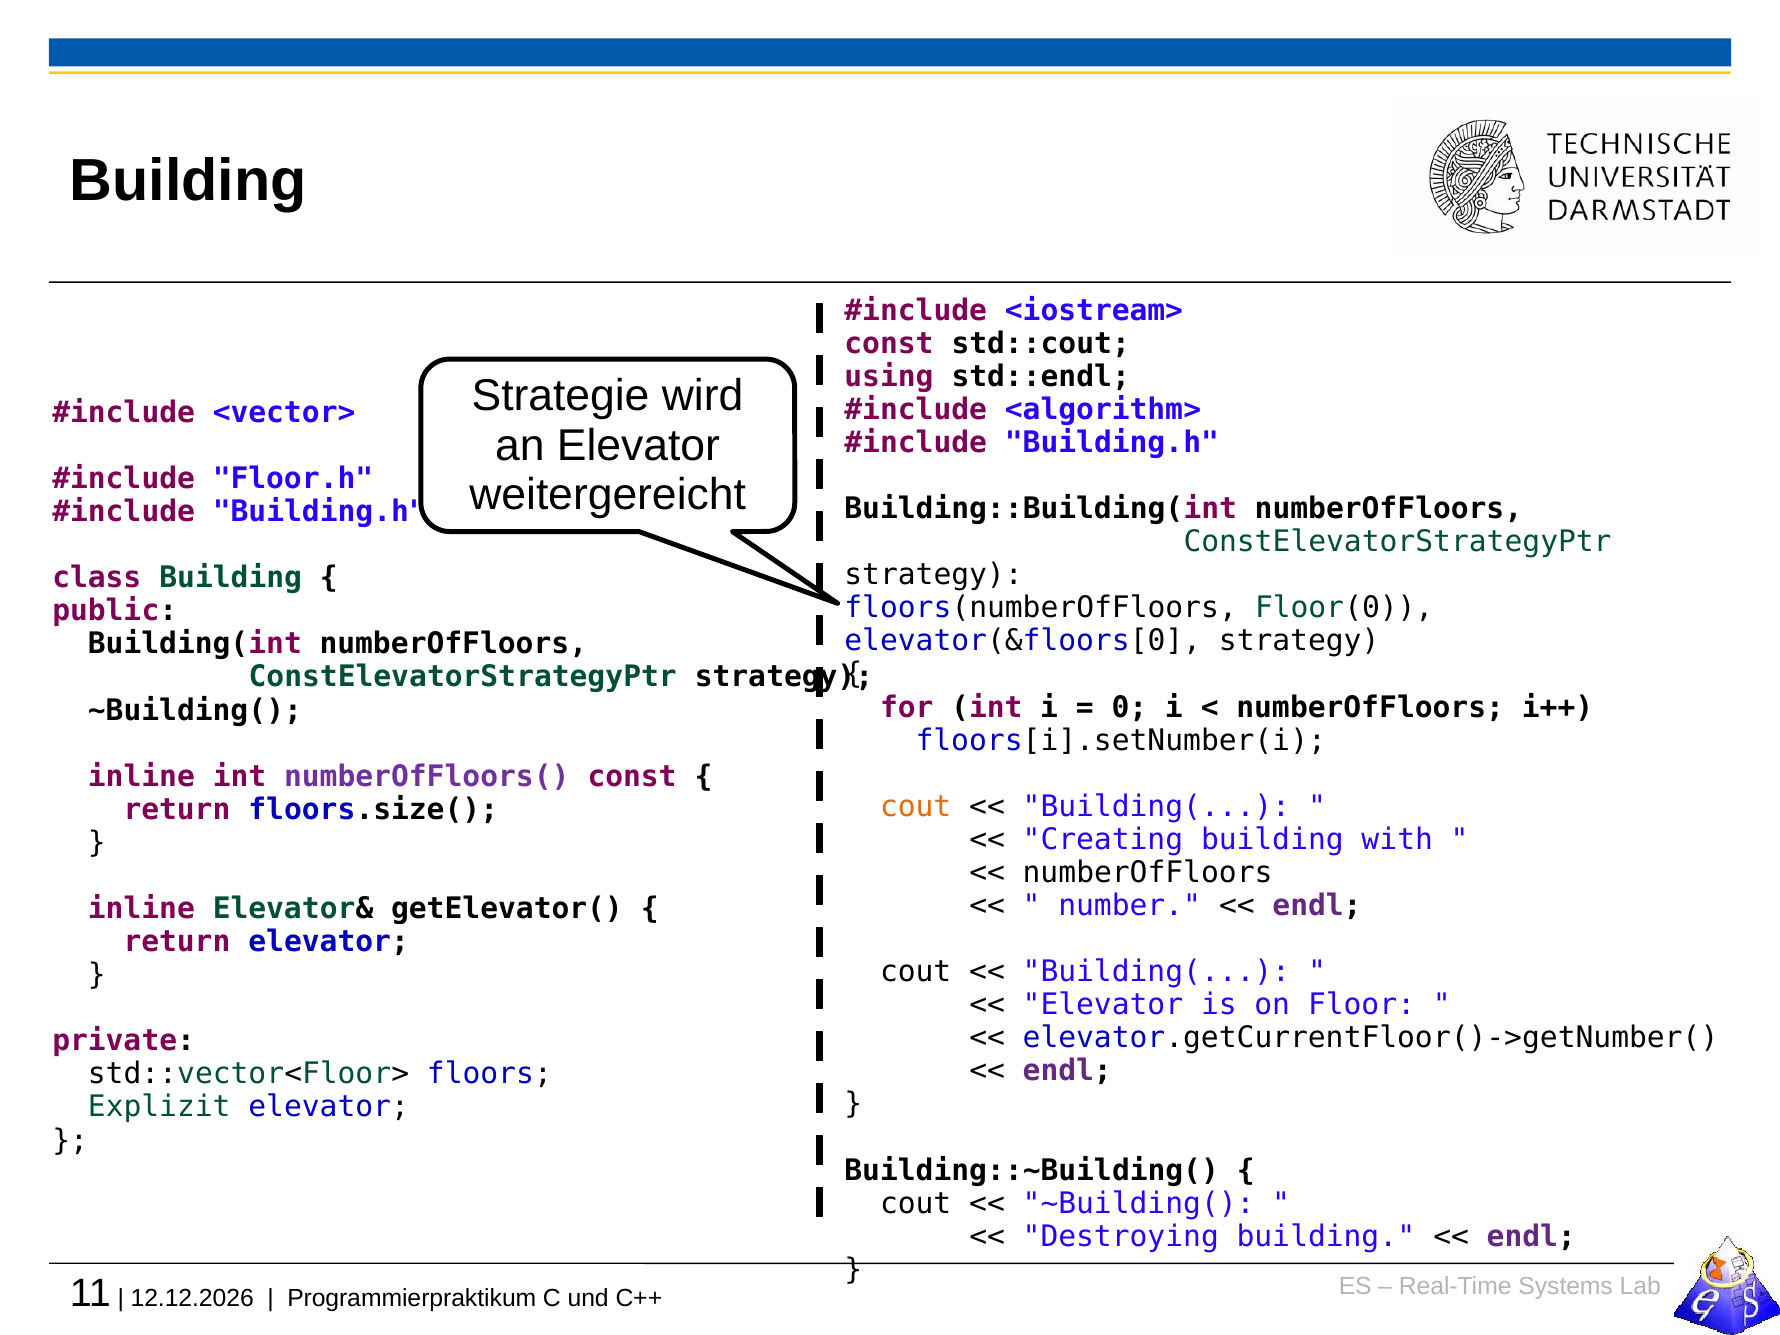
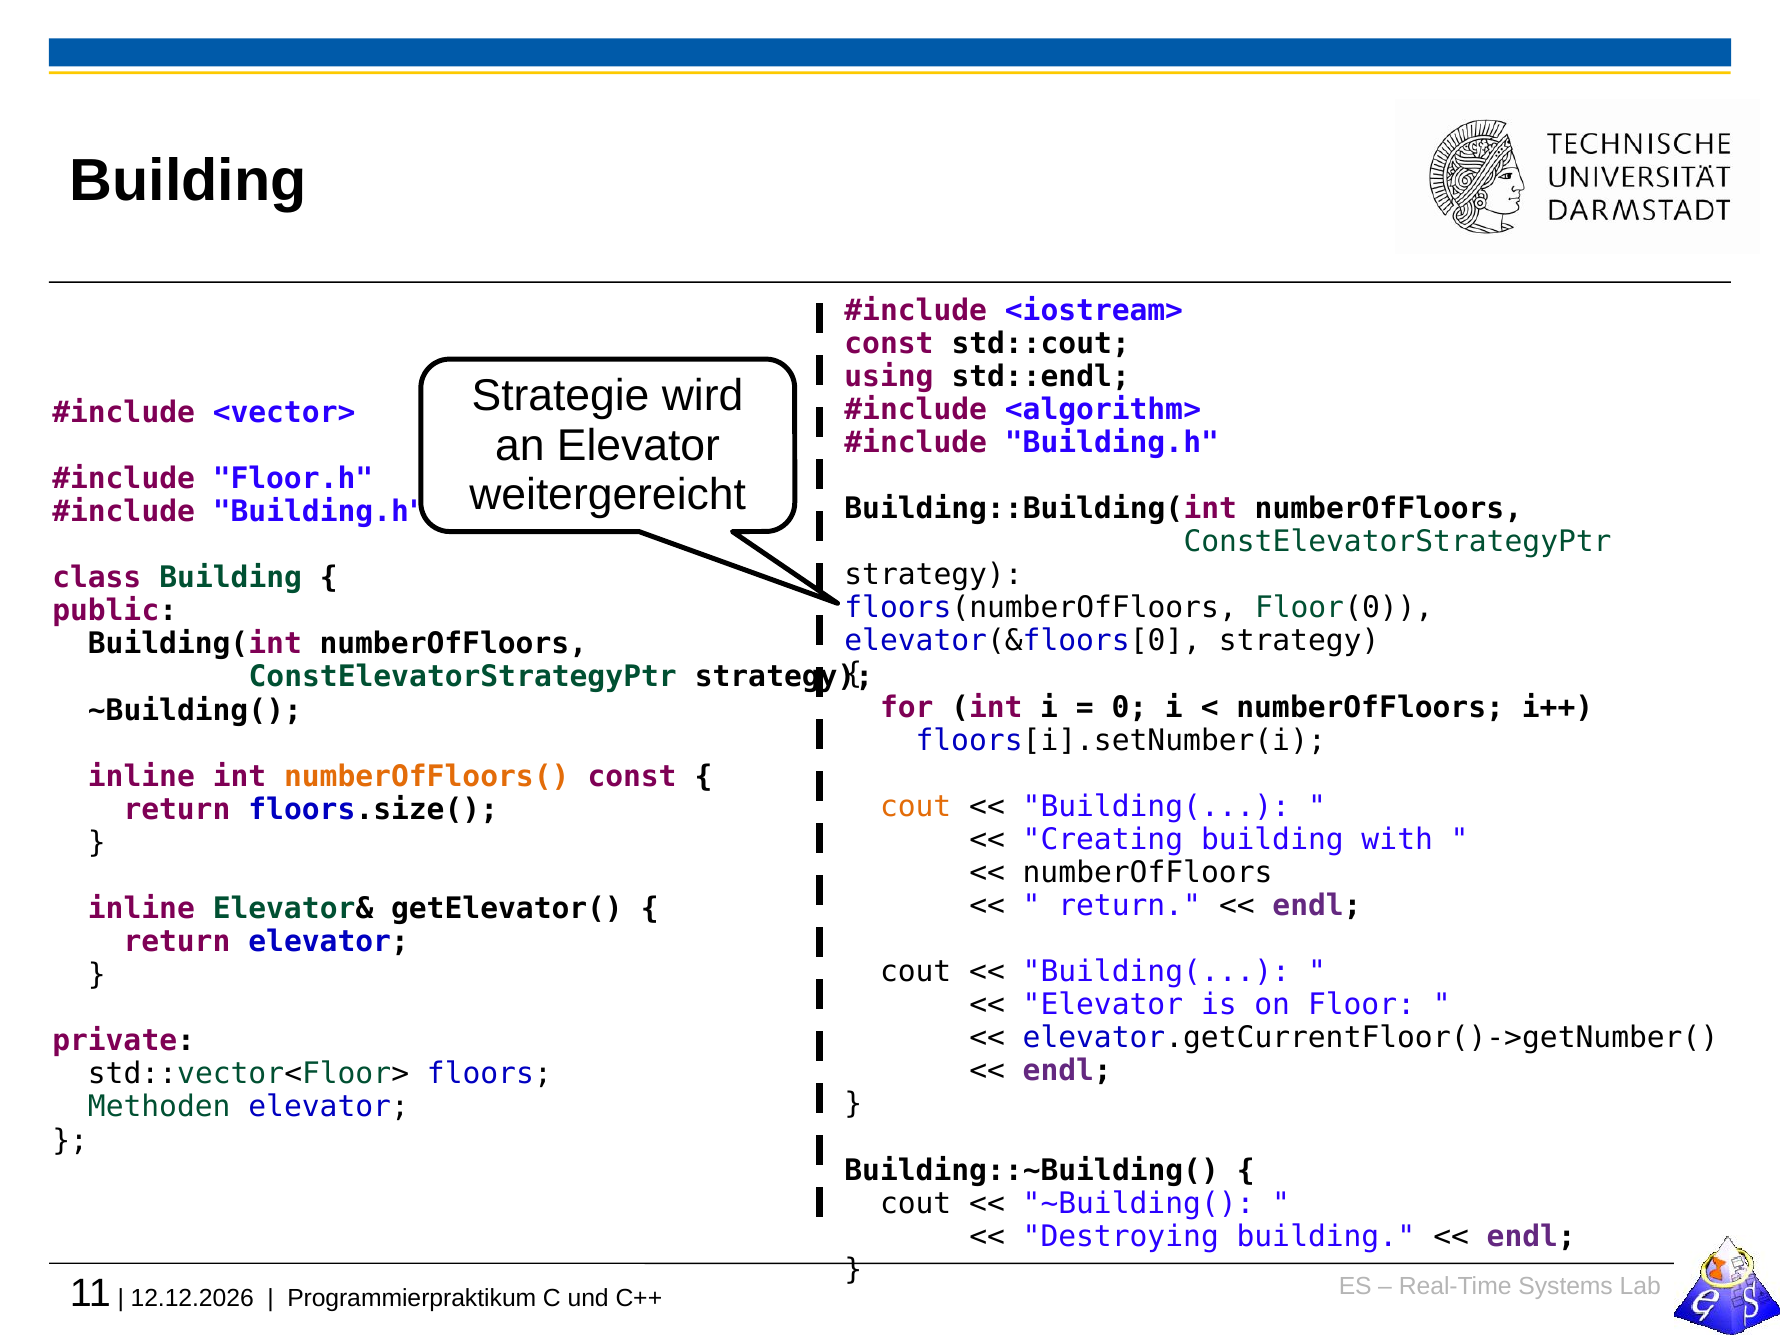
numberOfFloors( colour: purple -> orange
number at (1130, 906): number -> return
Explizit: Explizit -> Methoden
